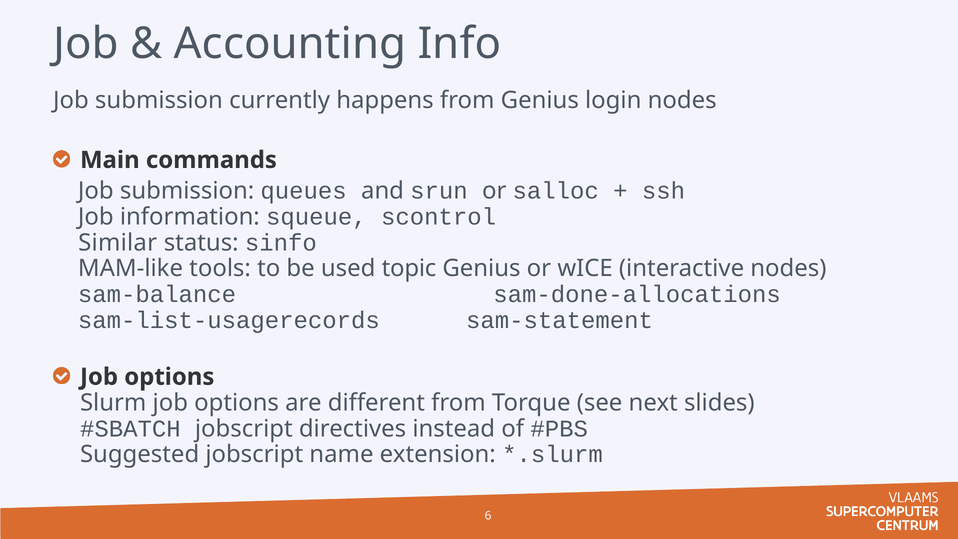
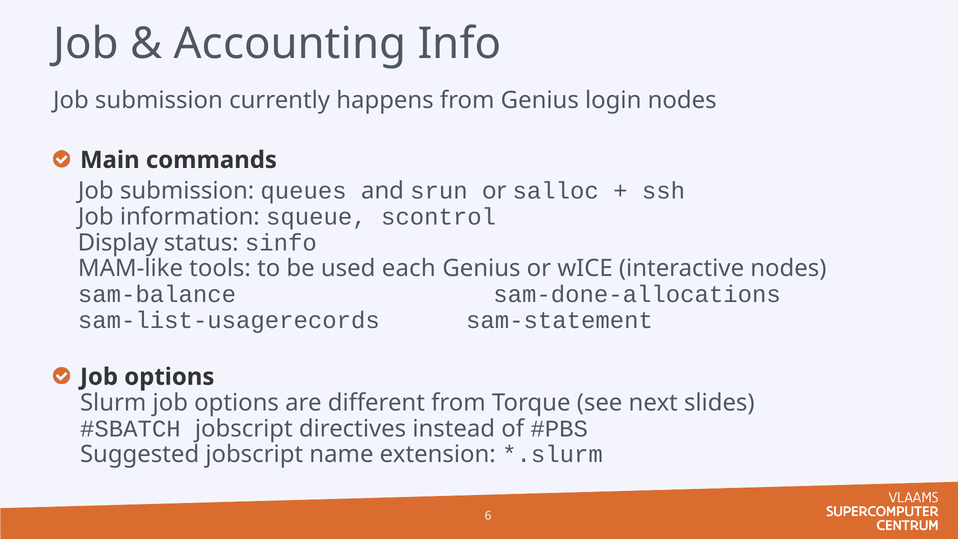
Similar: Similar -> Display
topic: topic -> each
